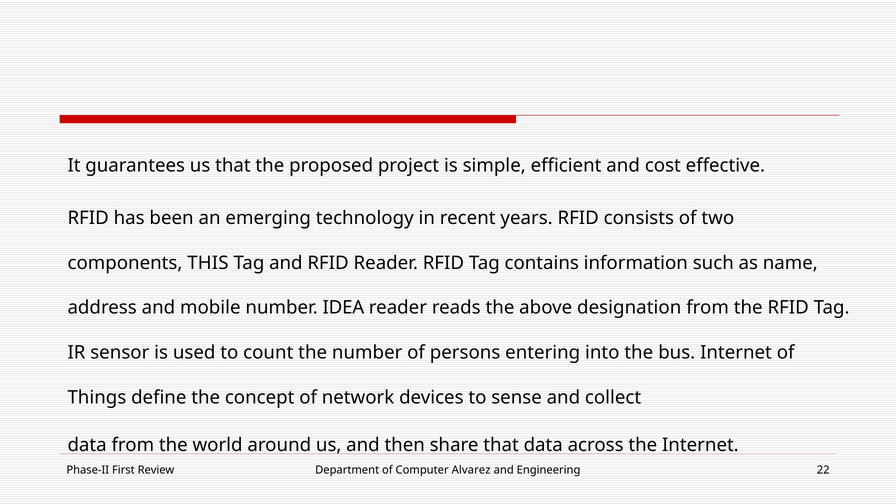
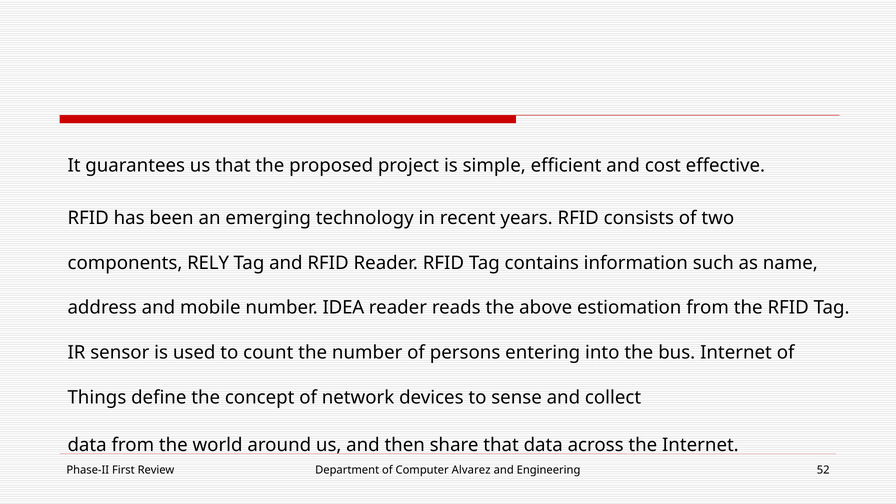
THIS: THIS -> RELY
designation: designation -> estiomation
22: 22 -> 52
